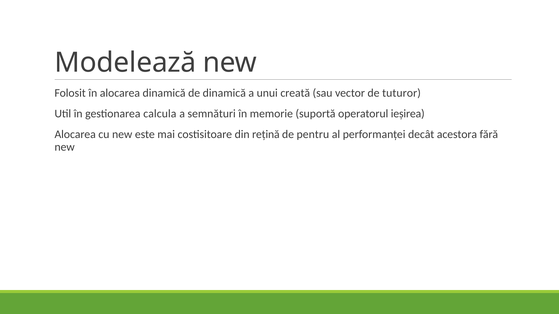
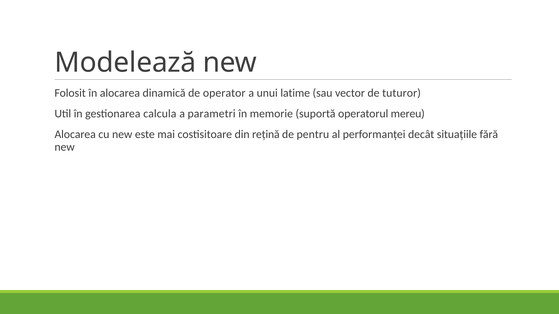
de dinamică: dinamică -> operator
creată: creată -> latime
semnături: semnături -> parametri
ieșirea: ieșirea -> mereu
acestora: acestora -> situațiile
